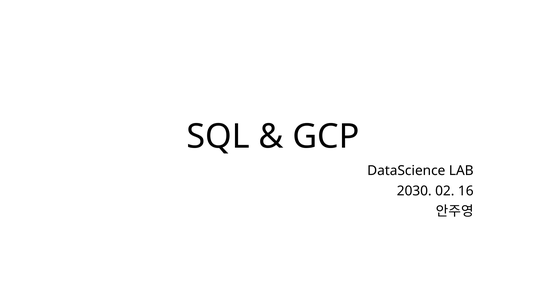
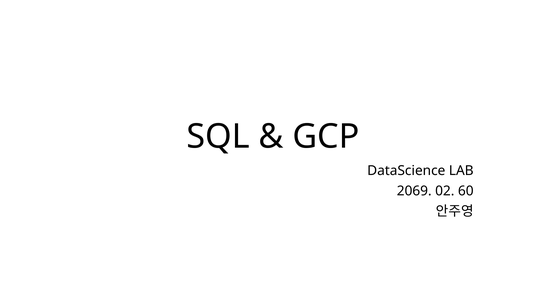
2030: 2030 -> 2069
16: 16 -> 60
